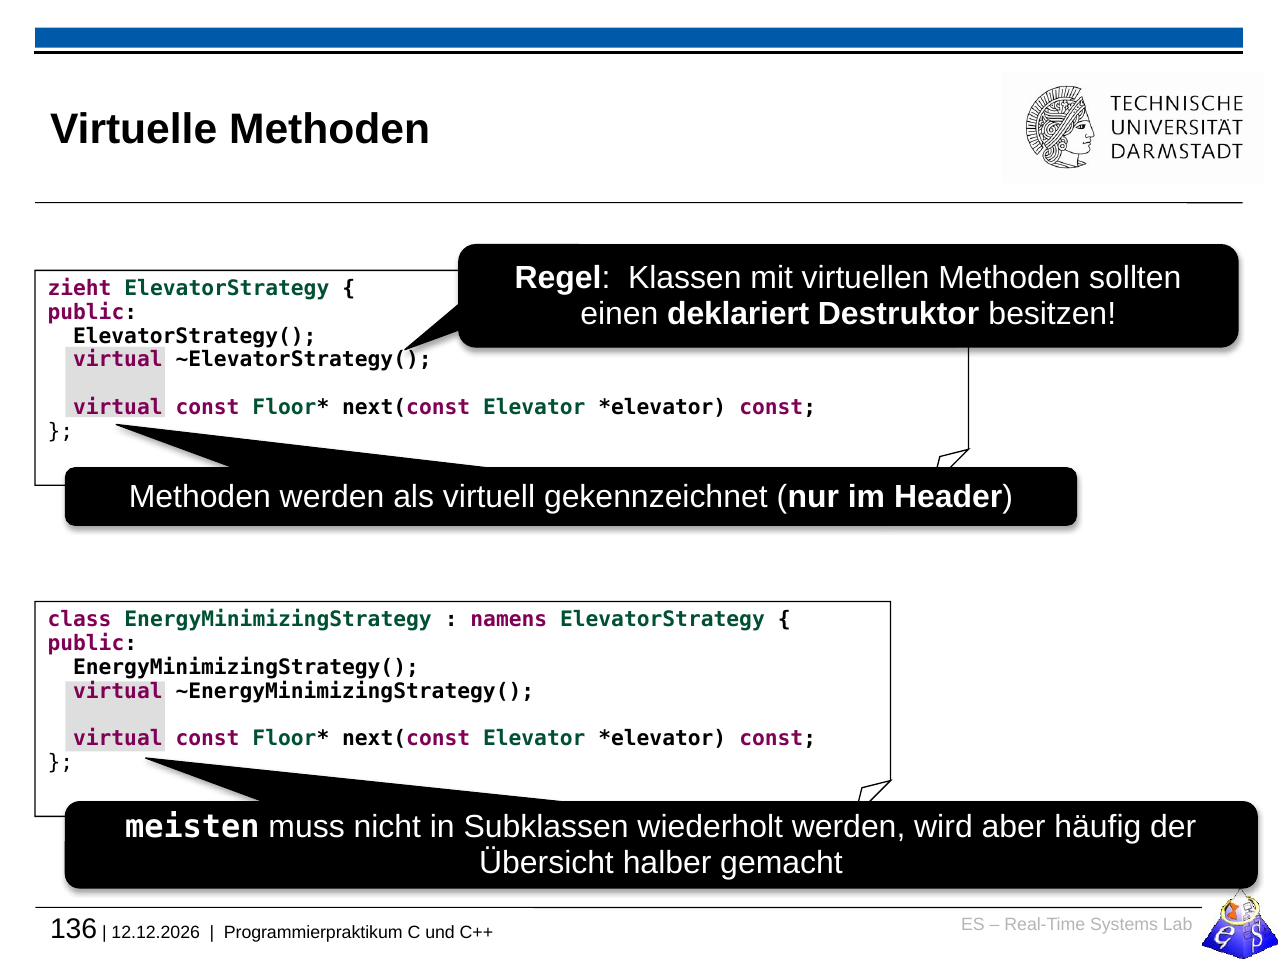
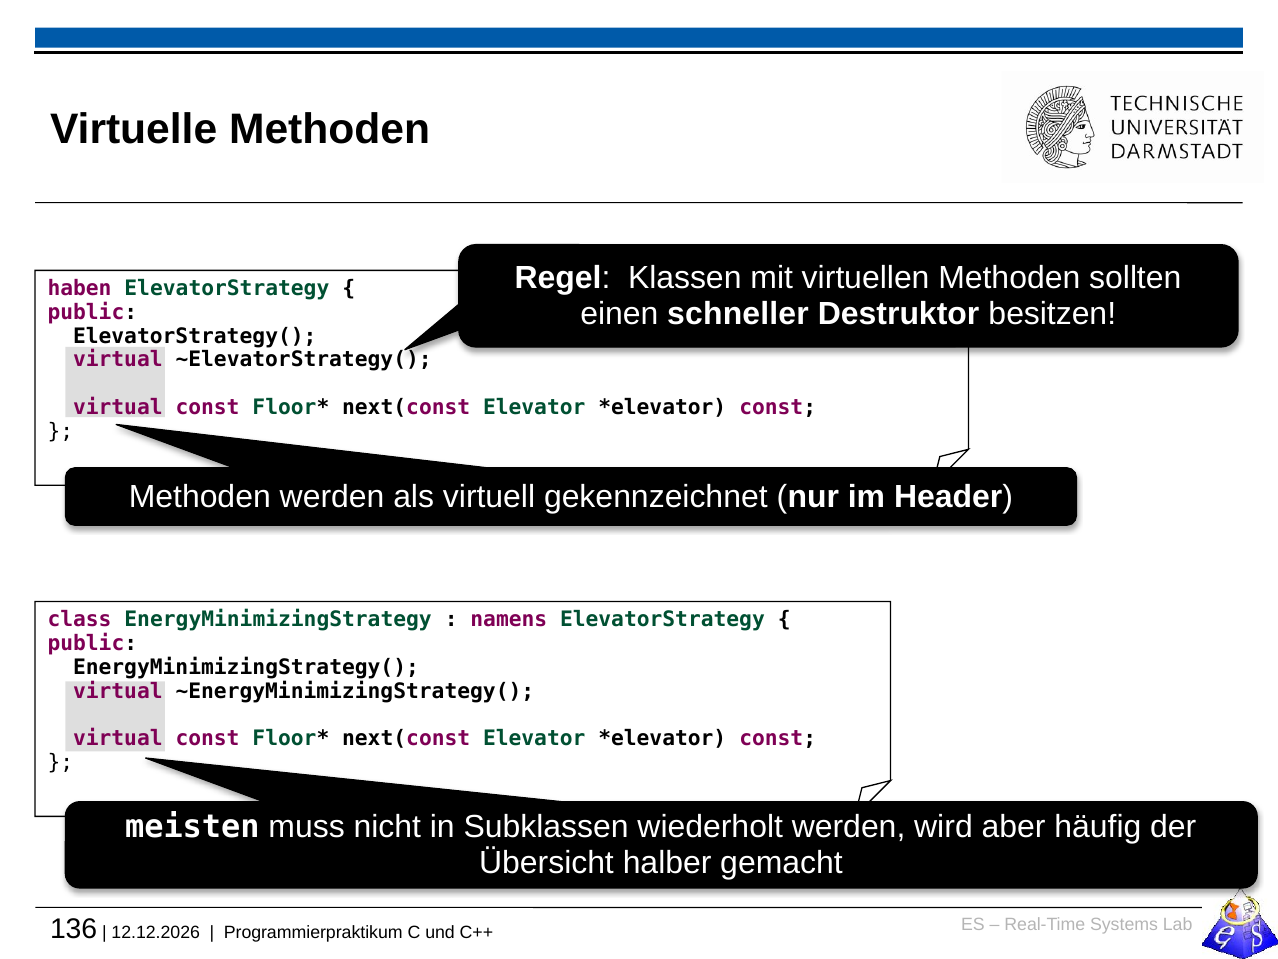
zieht: zieht -> haben
deklariert: deklariert -> schneller
